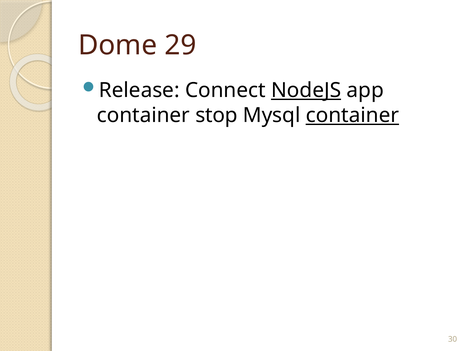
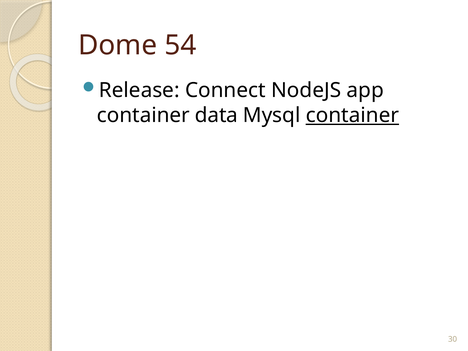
29: 29 -> 54
NodeJS underline: present -> none
stop: stop -> data
